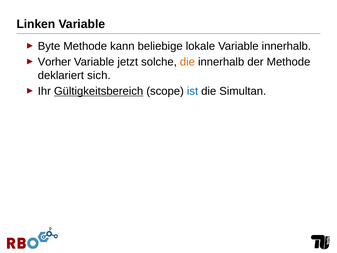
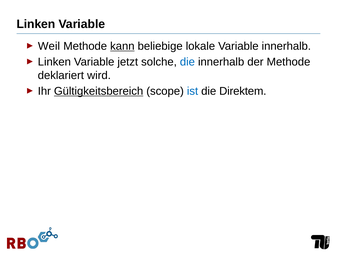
Byte: Byte -> Weil
kann underline: none -> present
Vorher at (54, 62): Vorher -> Linken
die at (187, 62) colour: orange -> blue
sich: sich -> wird
Simultan: Simultan -> Direktem
